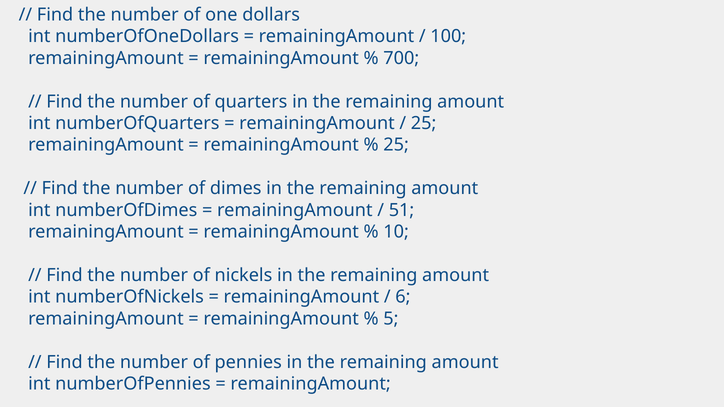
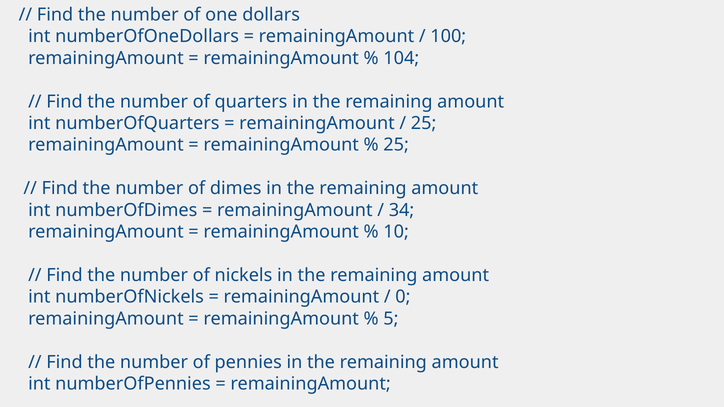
700: 700 -> 104
51: 51 -> 34
6: 6 -> 0
